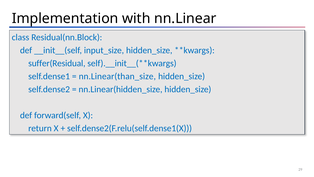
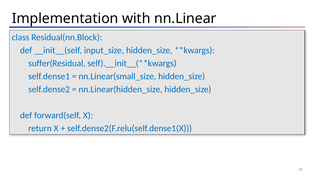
nn.Linear(than_size: nn.Linear(than_size -> nn.Linear(small_size
